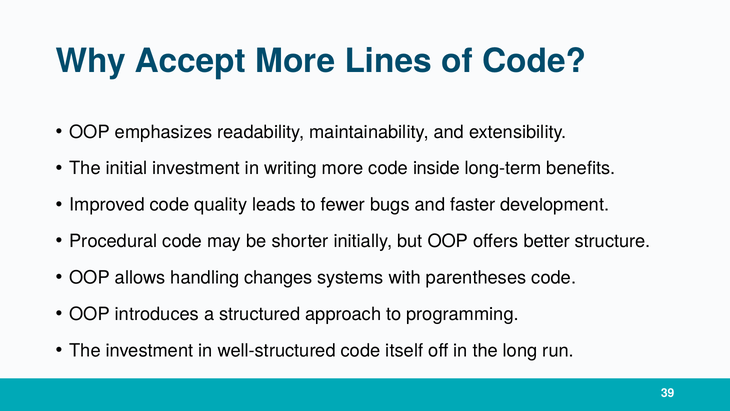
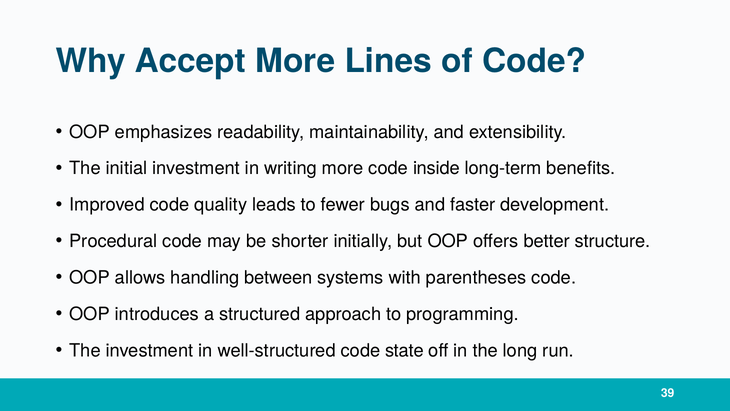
changes: changes -> between
itself: itself -> state
